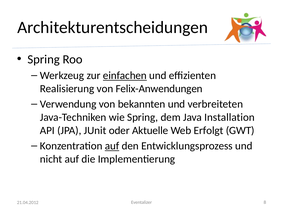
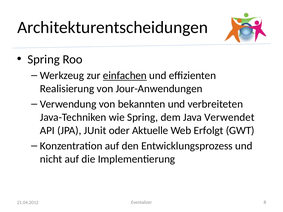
Felix-Anwendungen: Felix-Anwendungen -> Jour-Anwendungen
Installation: Installation -> Verwendet
auf at (112, 146) underline: present -> none
